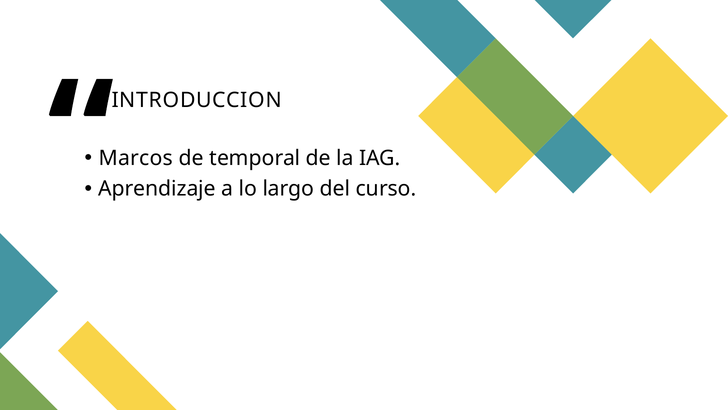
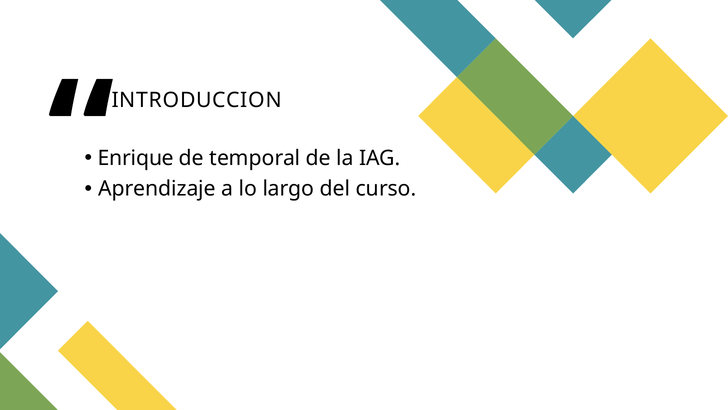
Marcos: Marcos -> Enrique
